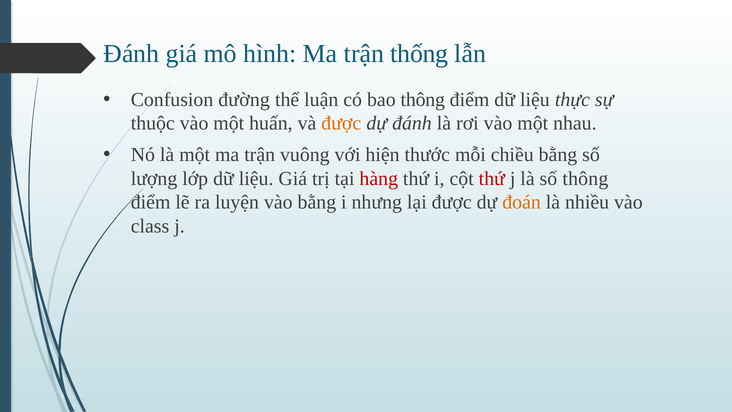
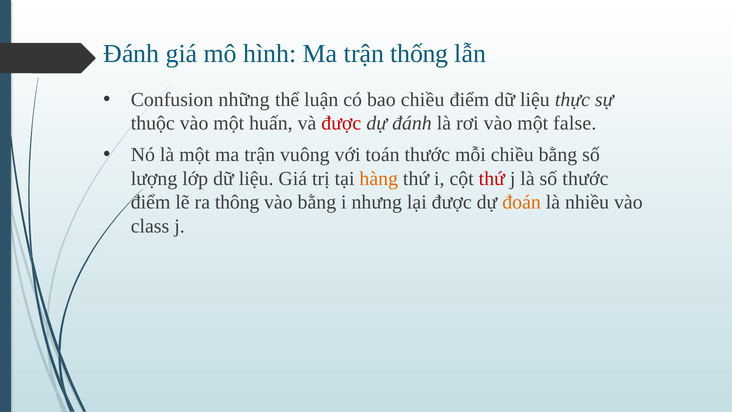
đường: đường -> những
bao thông: thông -> chiều
được at (341, 123) colour: orange -> red
nhau: nhau -> false
hiện: hiện -> toán
hàng colour: red -> orange
số thông: thông -> thước
luyện: luyện -> thông
